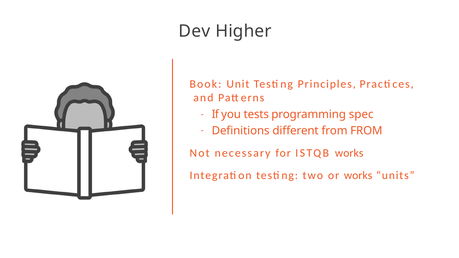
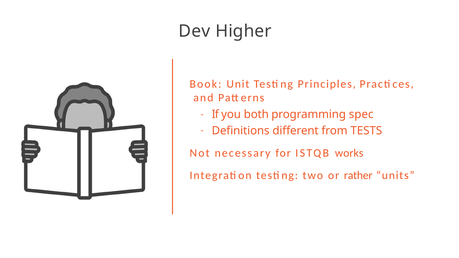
tests: tests -> both
from FROM: FROM -> TESTS
or works: works -> rather
